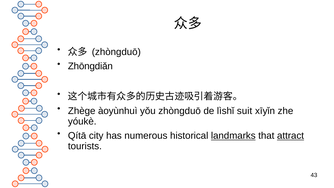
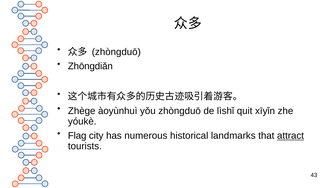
suit: suit -> quit
Qítā: Qítā -> Flag
landmarks underline: present -> none
